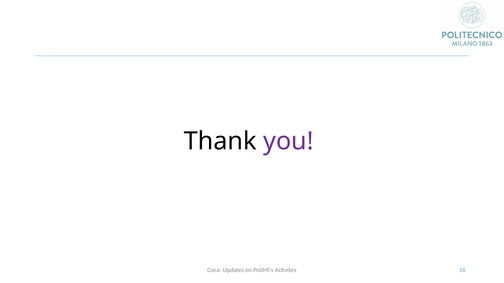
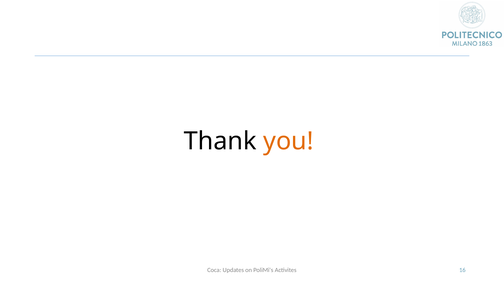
you colour: purple -> orange
